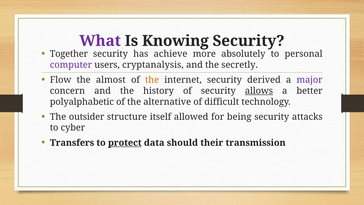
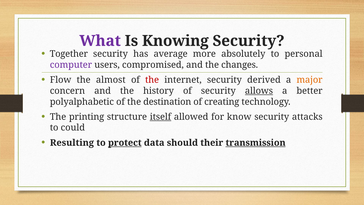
achieve: achieve -> average
cryptanalysis: cryptanalysis -> compromised
secretly: secretly -> changes
the at (152, 80) colour: orange -> red
major colour: purple -> orange
alternative: alternative -> destination
difficult: difficult -> creating
outsider: outsider -> printing
itself underline: none -> present
being: being -> know
cyber: cyber -> could
Transfers: Transfers -> Resulting
transmission underline: none -> present
